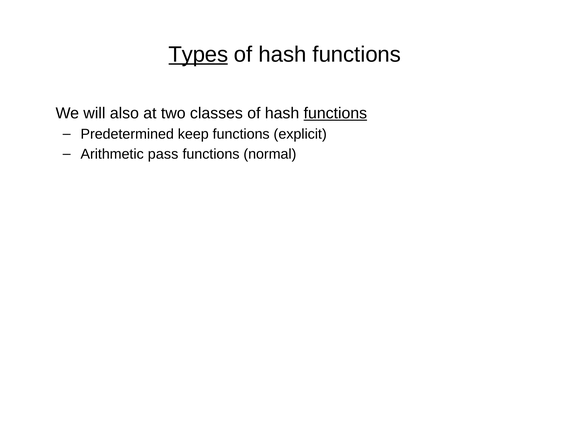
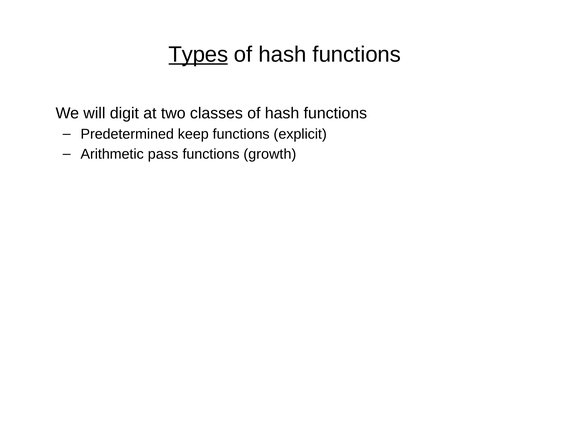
also: also -> digit
functions at (335, 113) underline: present -> none
normal: normal -> growth
